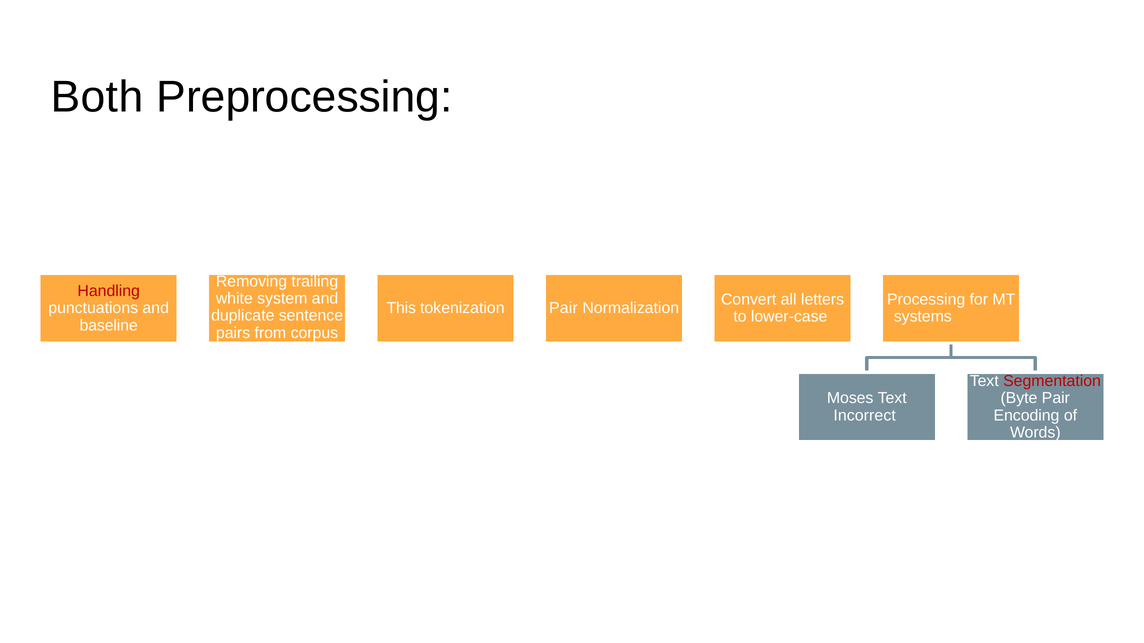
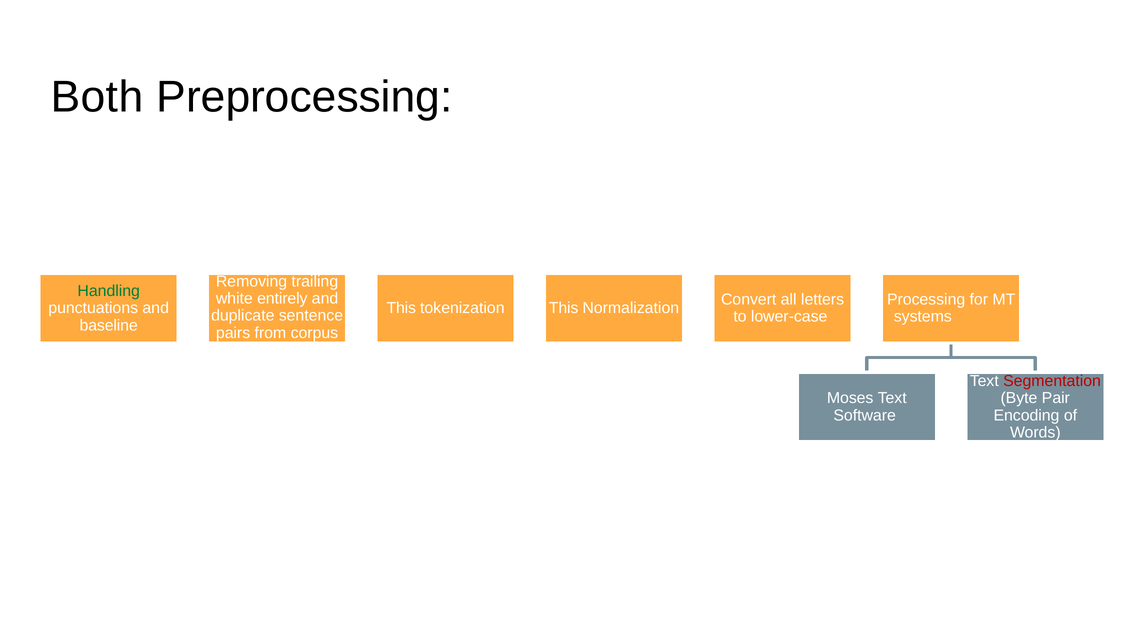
Handling colour: red -> green
system: system -> entirely
tokenization Pair: Pair -> This
Incorrect: Incorrect -> Software
